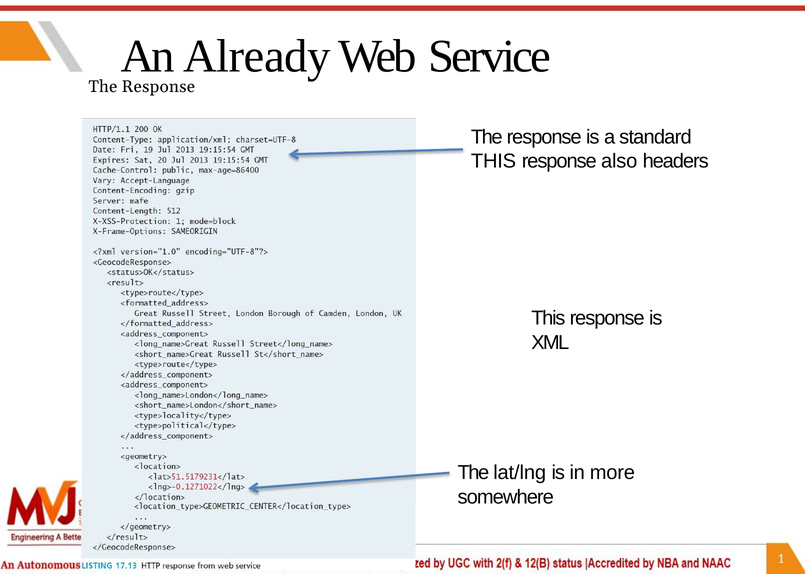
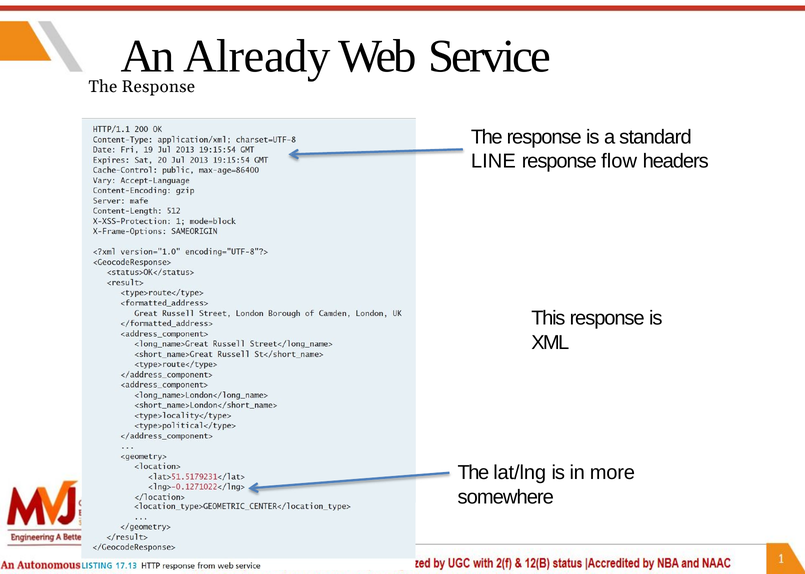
THIS at (494, 161): THIS -> LINE
also: also -> flow
